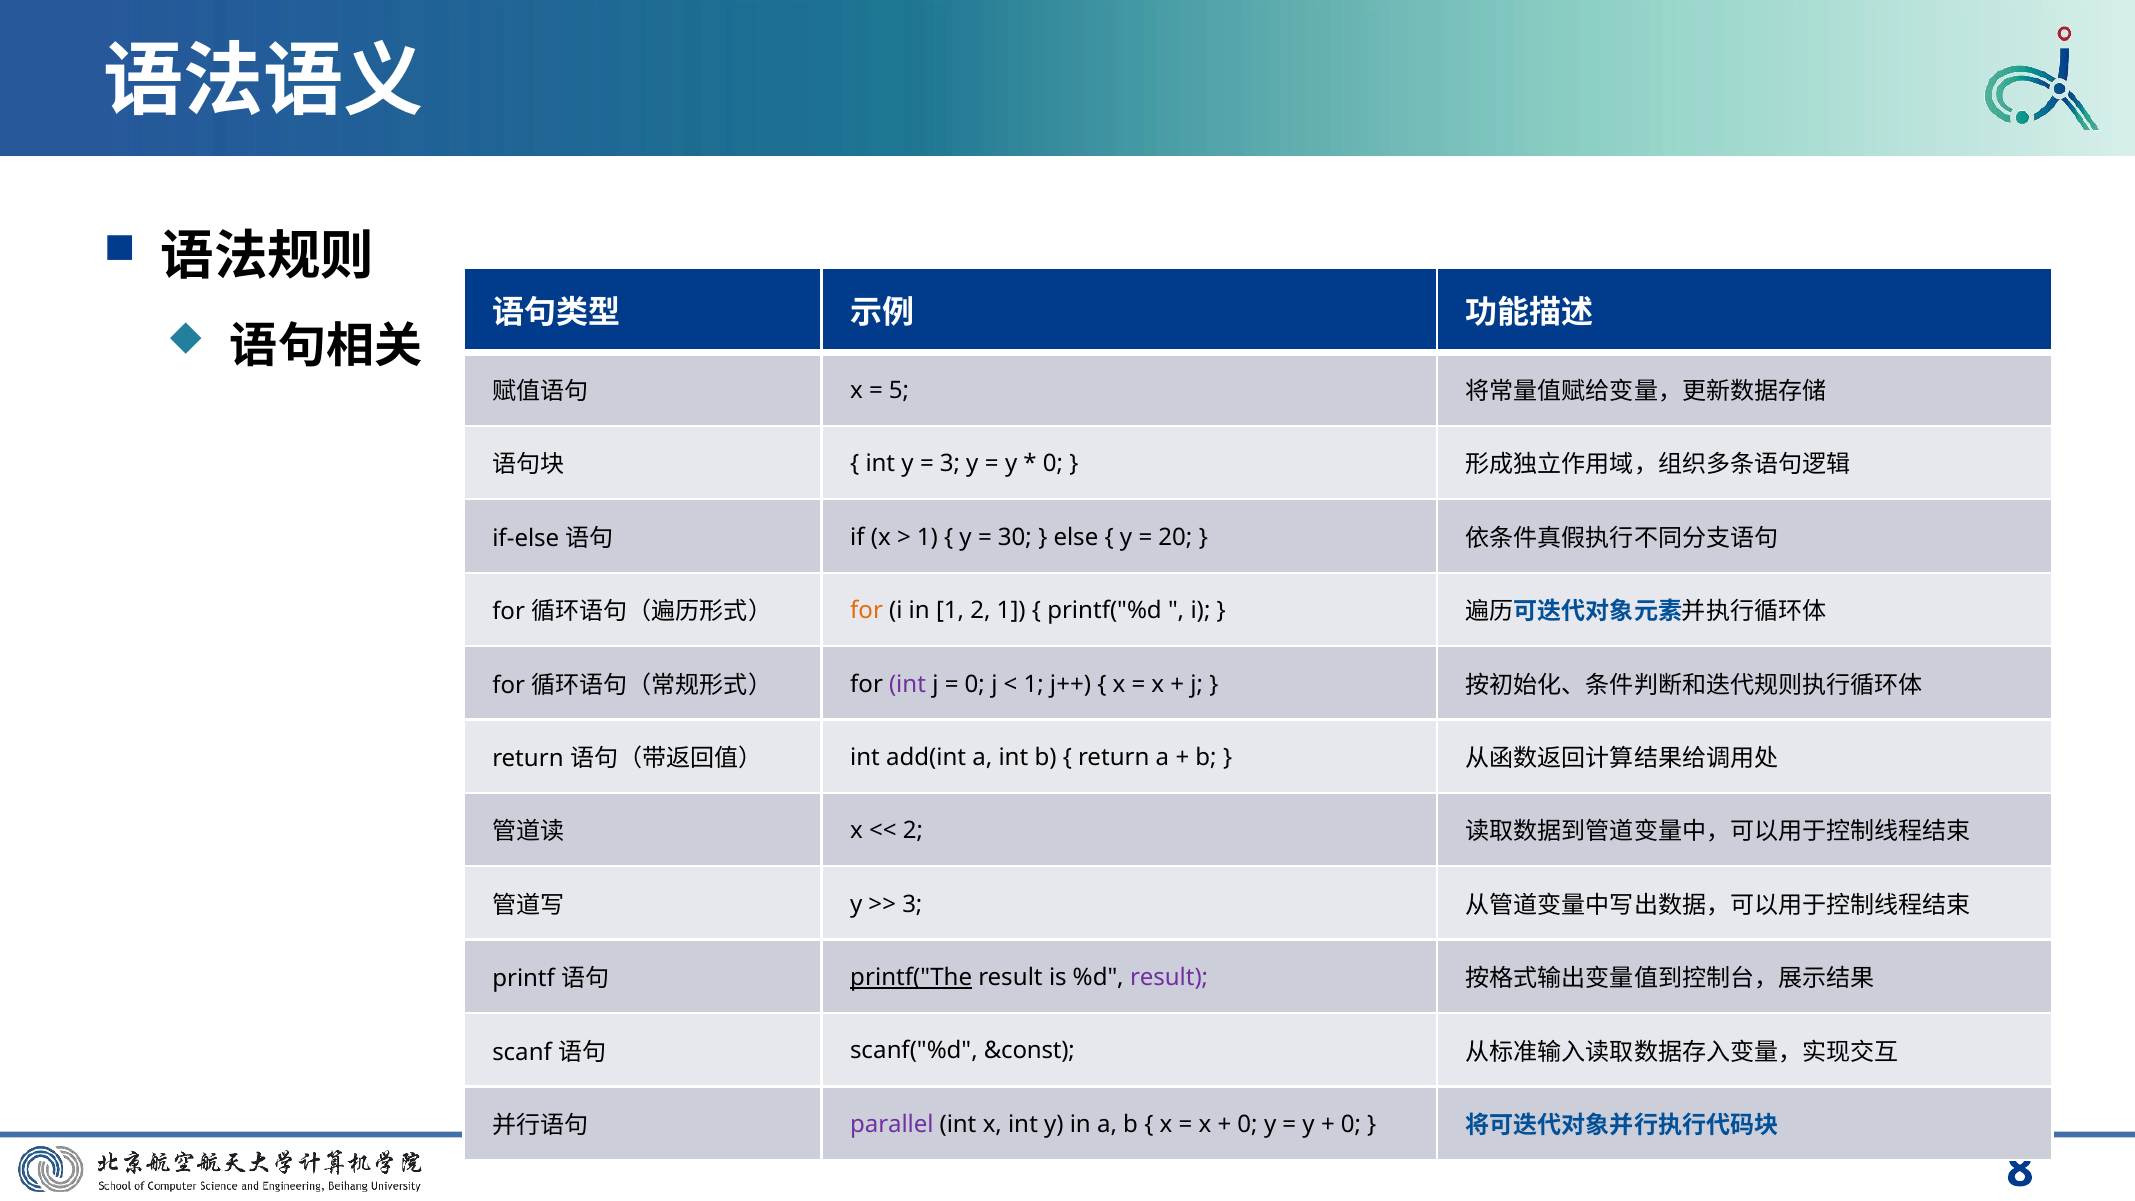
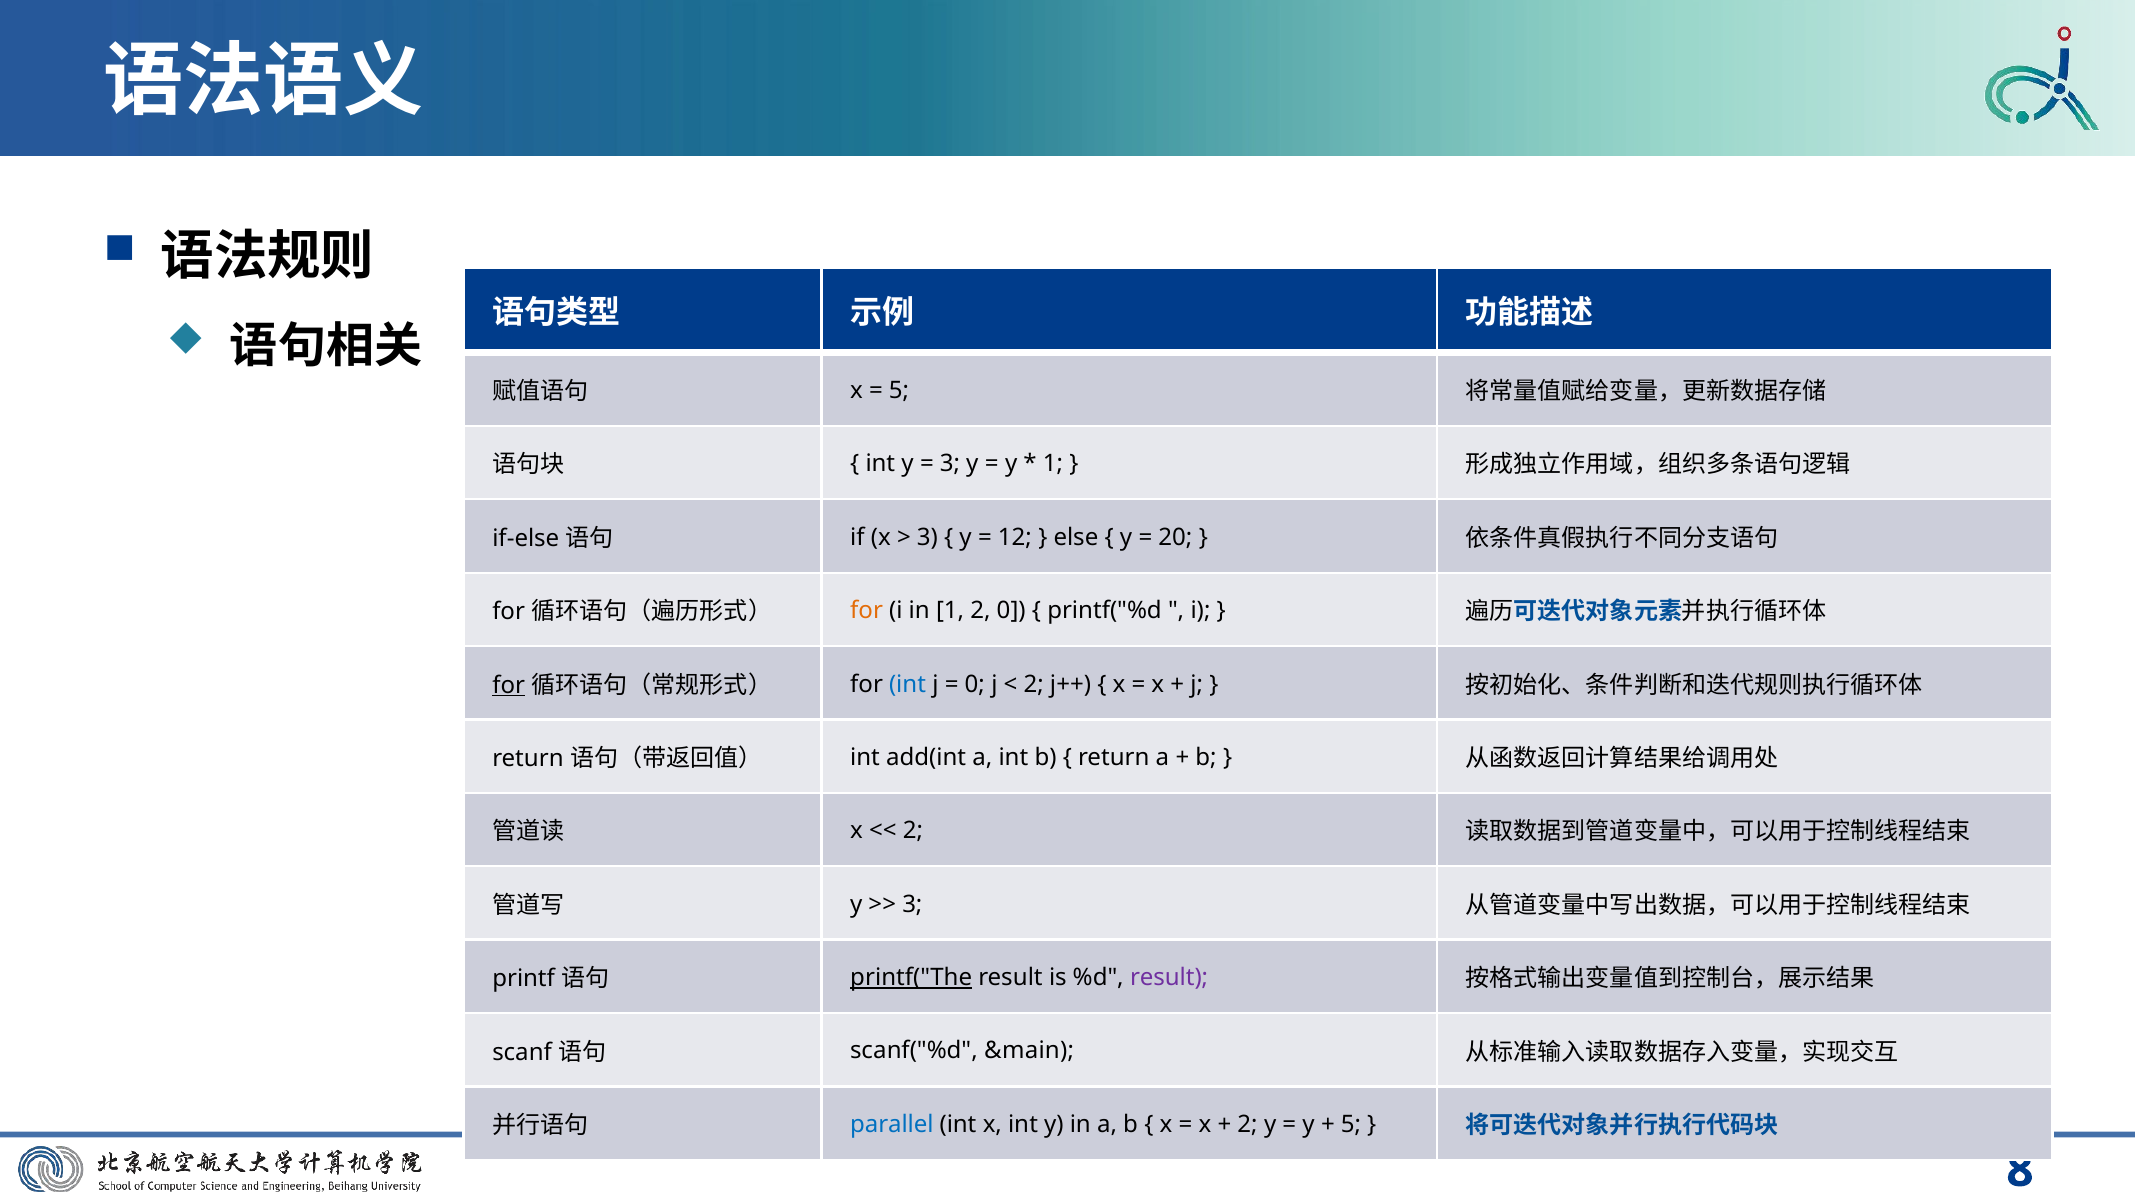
0 at (1053, 464): 0 -> 1
1 at (927, 537): 1 -> 3
30: 30 -> 12
2 1: 1 -> 0
for at (509, 685) underline: none -> present
int at (907, 684) colour: purple -> blue
1 at (1034, 684): 1 -> 2
&const: &const -> &main
parallel colour: purple -> blue
0 at (1248, 1124): 0 -> 2
0 at (1351, 1124): 0 -> 5
